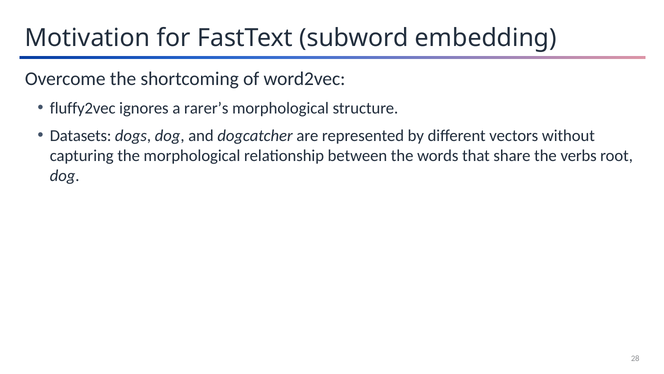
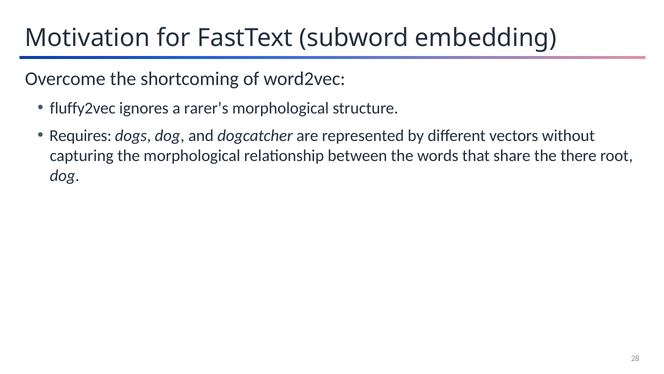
Datasets: Datasets -> Requires
verbs: verbs -> there
